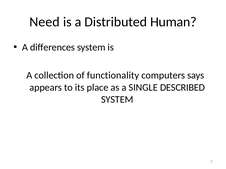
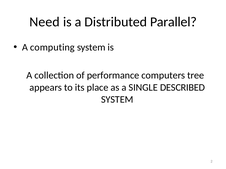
Human: Human -> Parallel
differences: differences -> computing
functionality: functionality -> performance
says: says -> tree
